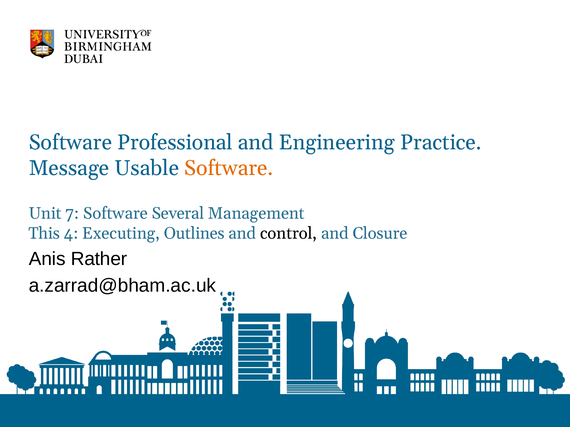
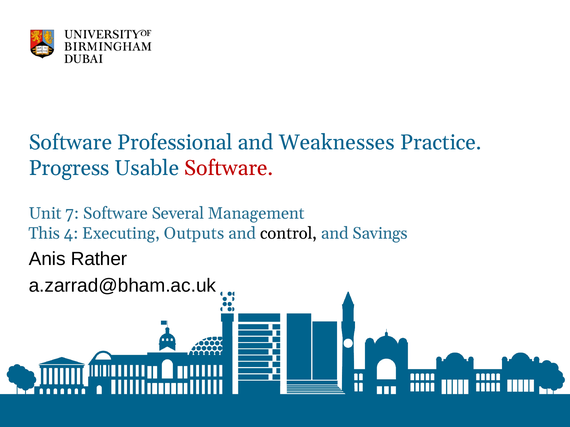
Engineering: Engineering -> Weaknesses
Message: Message -> Progress
Software at (229, 168) colour: orange -> red
Outlines: Outlines -> Outputs
Closure: Closure -> Savings
